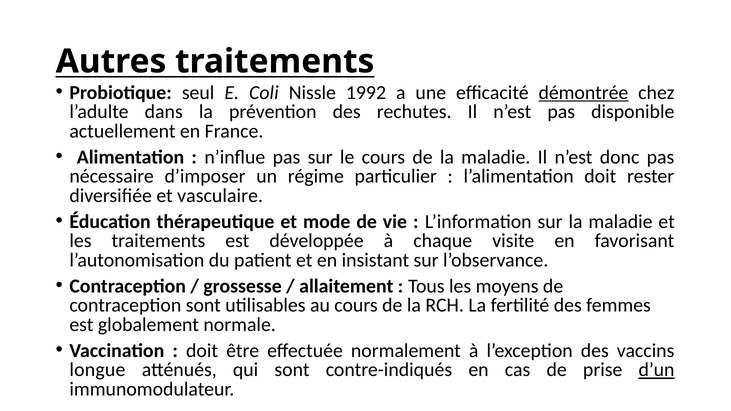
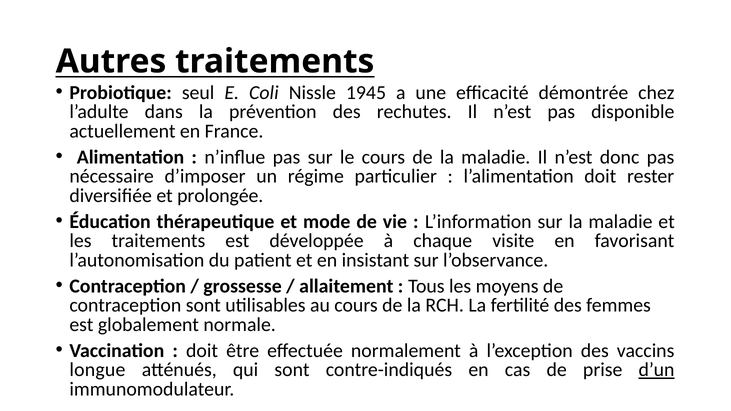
1992: 1992 -> 1945
démontrée underline: present -> none
vasculaire: vasculaire -> prolongée
